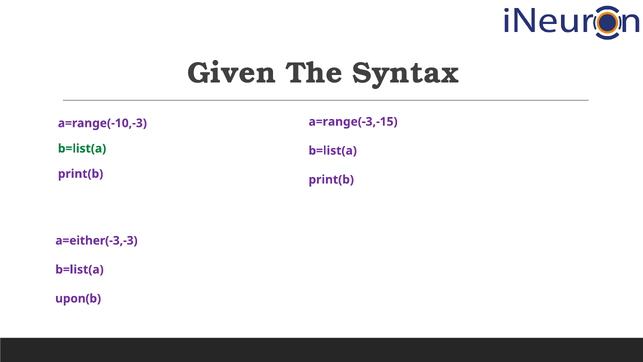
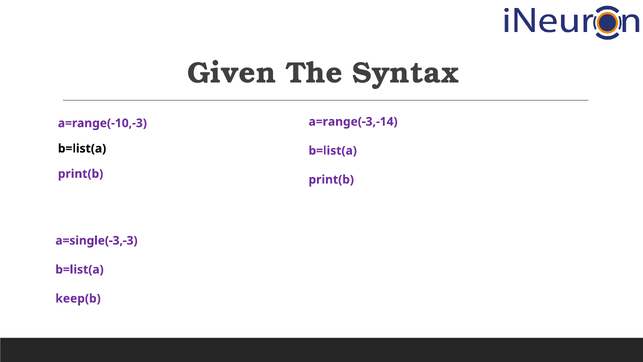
a=range(-3,-15: a=range(-3,-15 -> a=range(-3,-14
b=list(a at (82, 148) colour: green -> black
a=either(-3,-3: a=either(-3,-3 -> a=single(-3,-3
upon(b: upon(b -> keep(b
